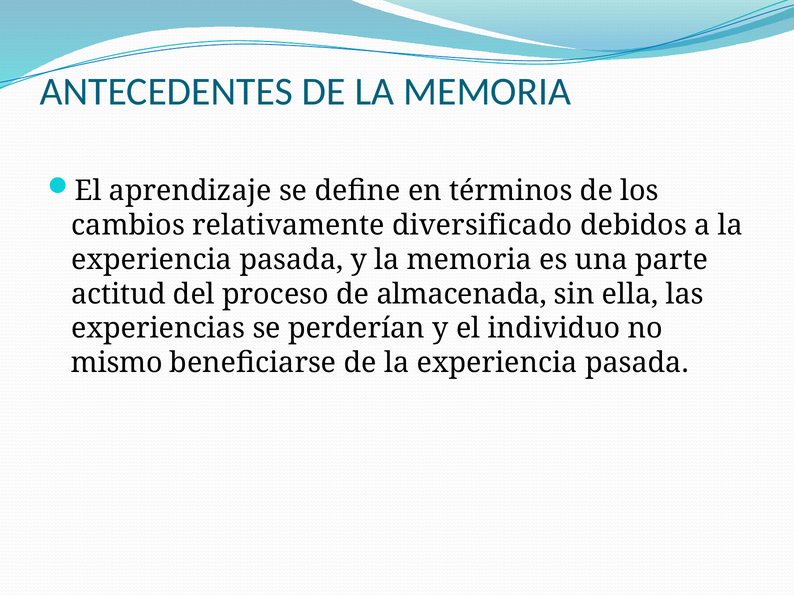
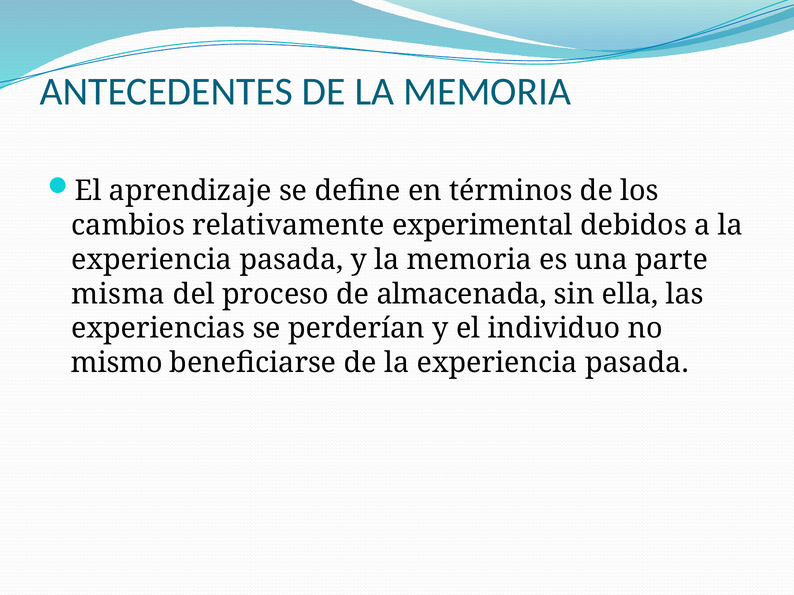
diversificado: diversificado -> experimental
actitud: actitud -> misma
